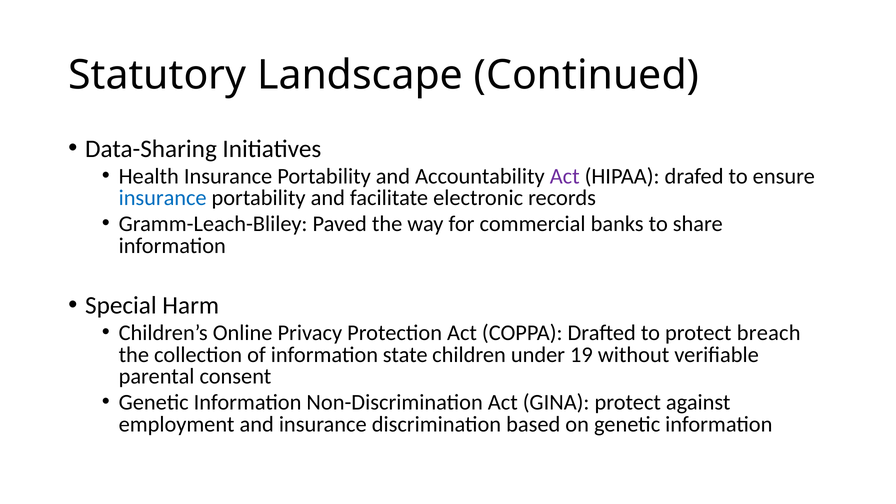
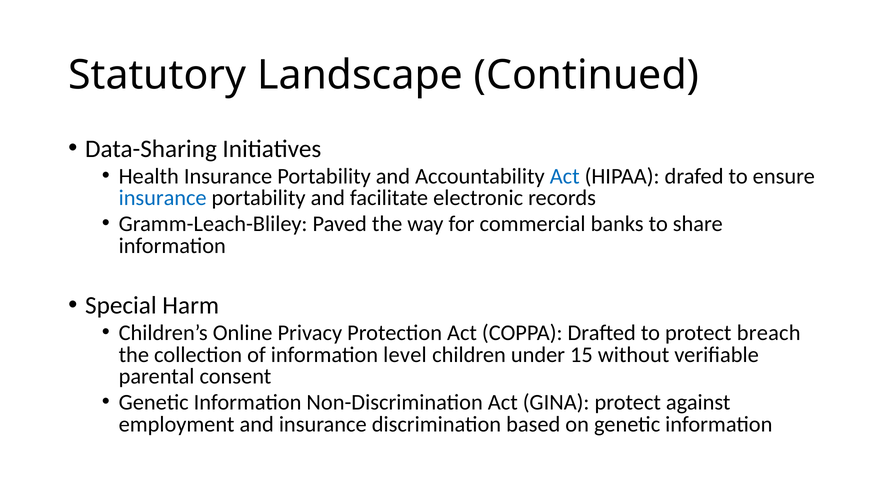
Act at (565, 176) colour: purple -> blue
state: state -> level
19: 19 -> 15
